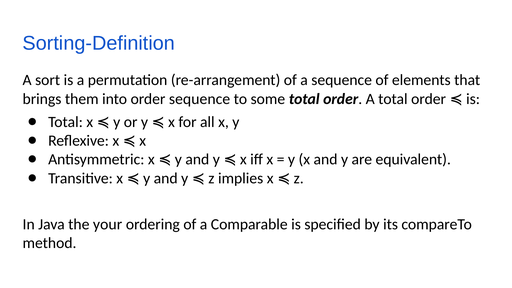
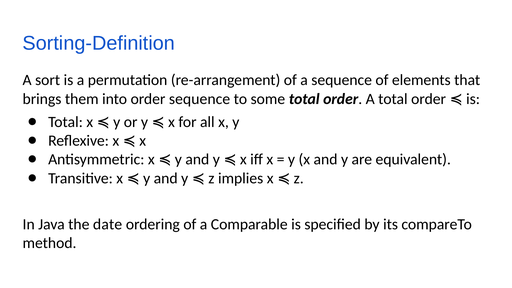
your: your -> date
